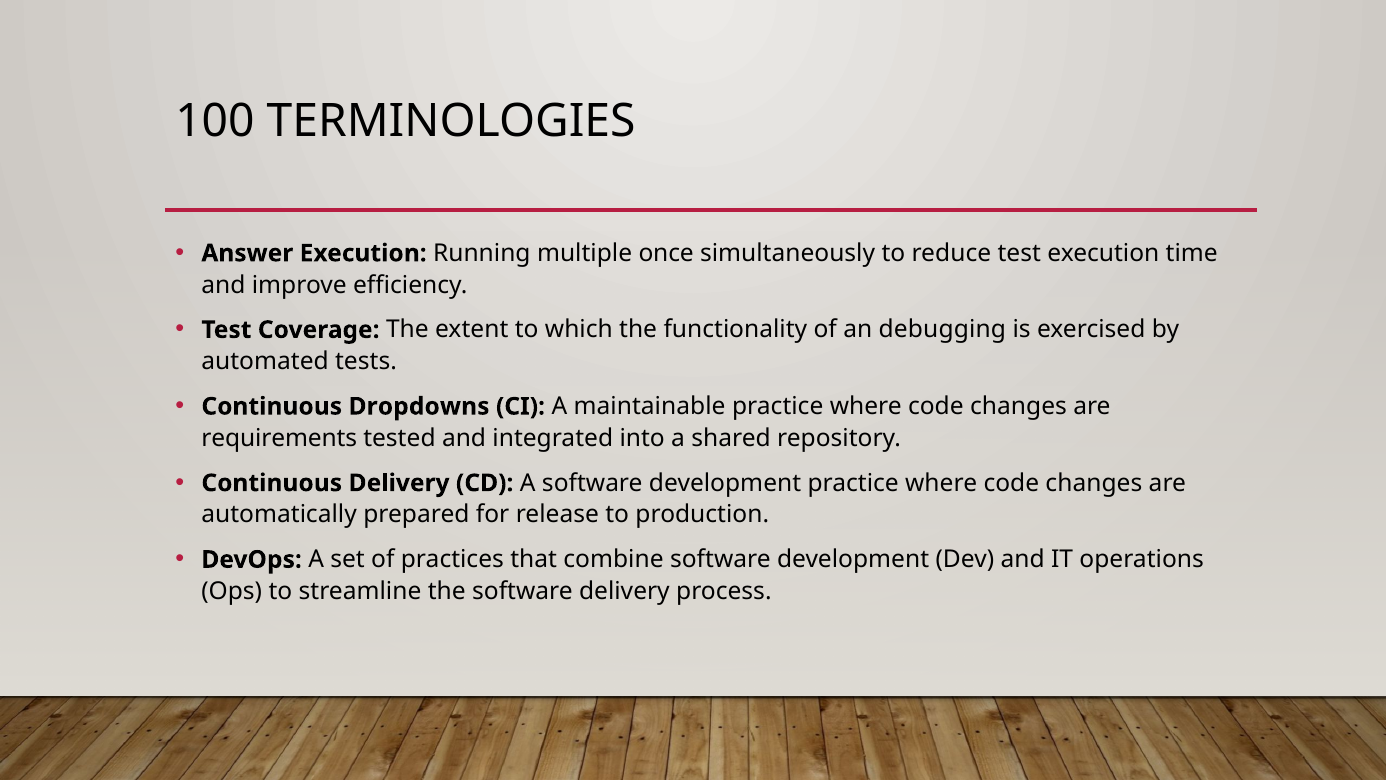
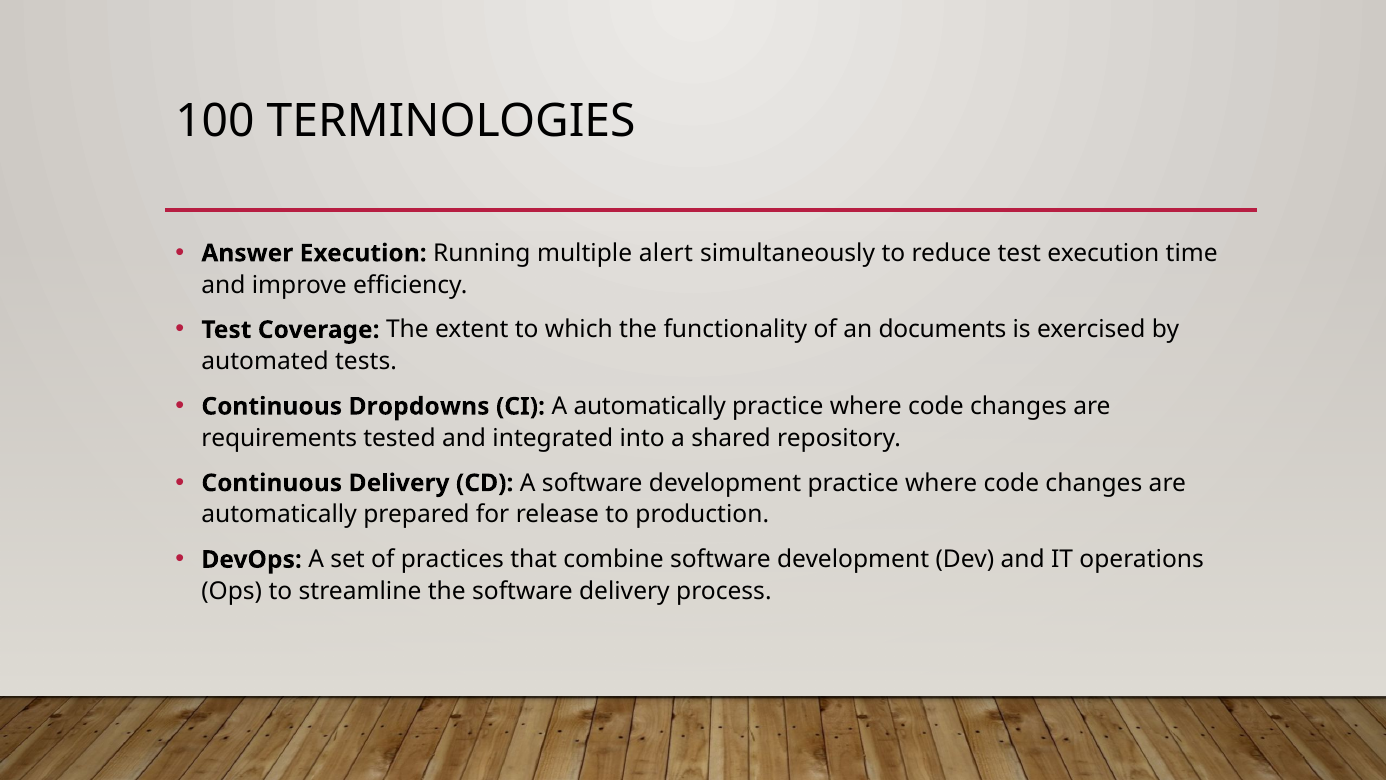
once: once -> alert
debugging: debugging -> documents
A maintainable: maintainable -> automatically
